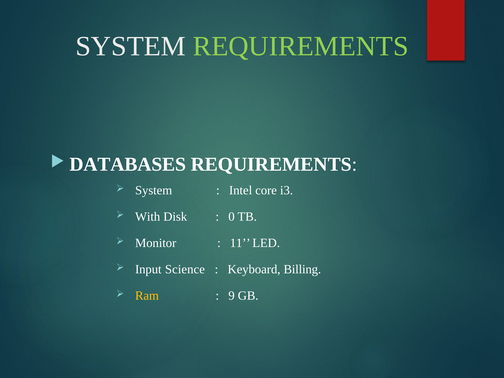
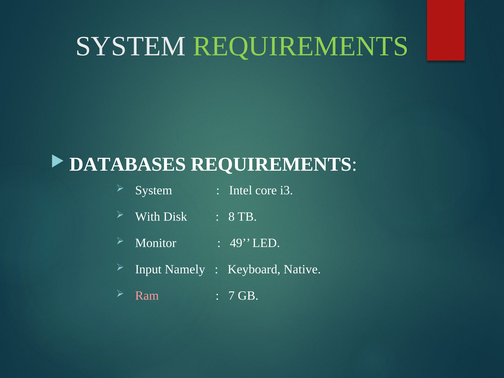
0: 0 -> 8
11: 11 -> 49
Science: Science -> Namely
Billing: Billing -> Native
Ram colour: yellow -> pink
9: 9 -> 7
